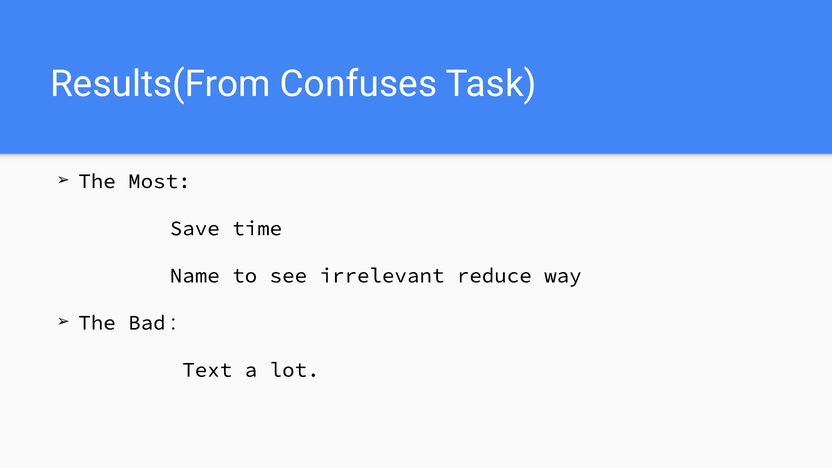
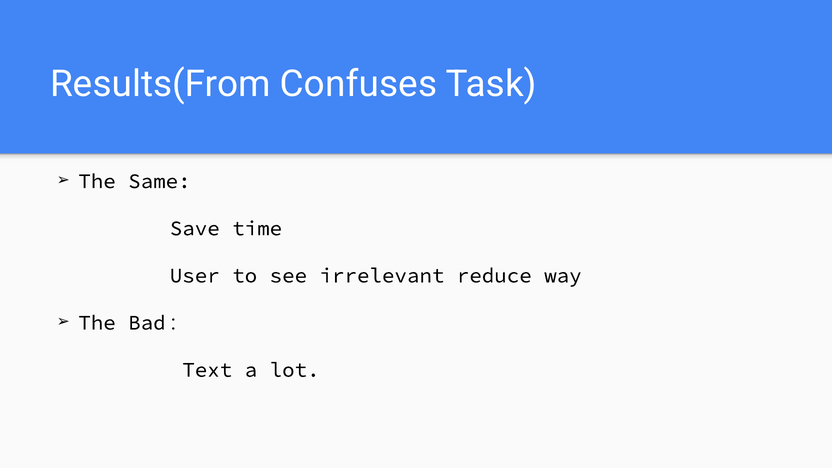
Most: Most -> Same
Name: Name -> User
